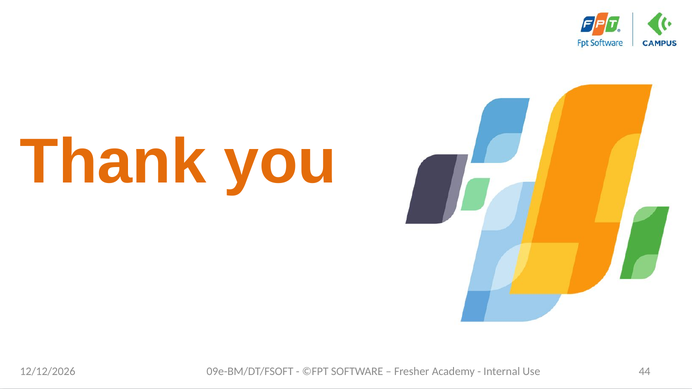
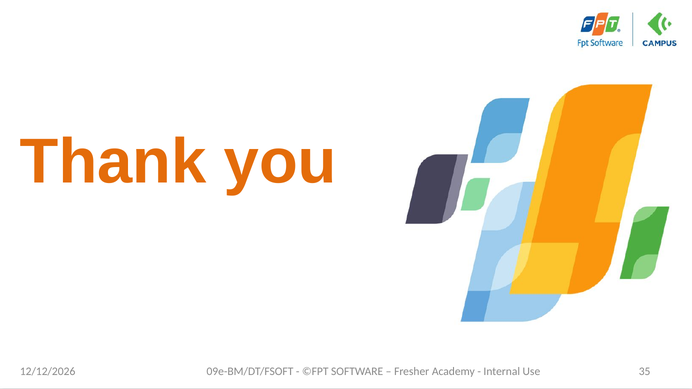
44: 44 -> 35
